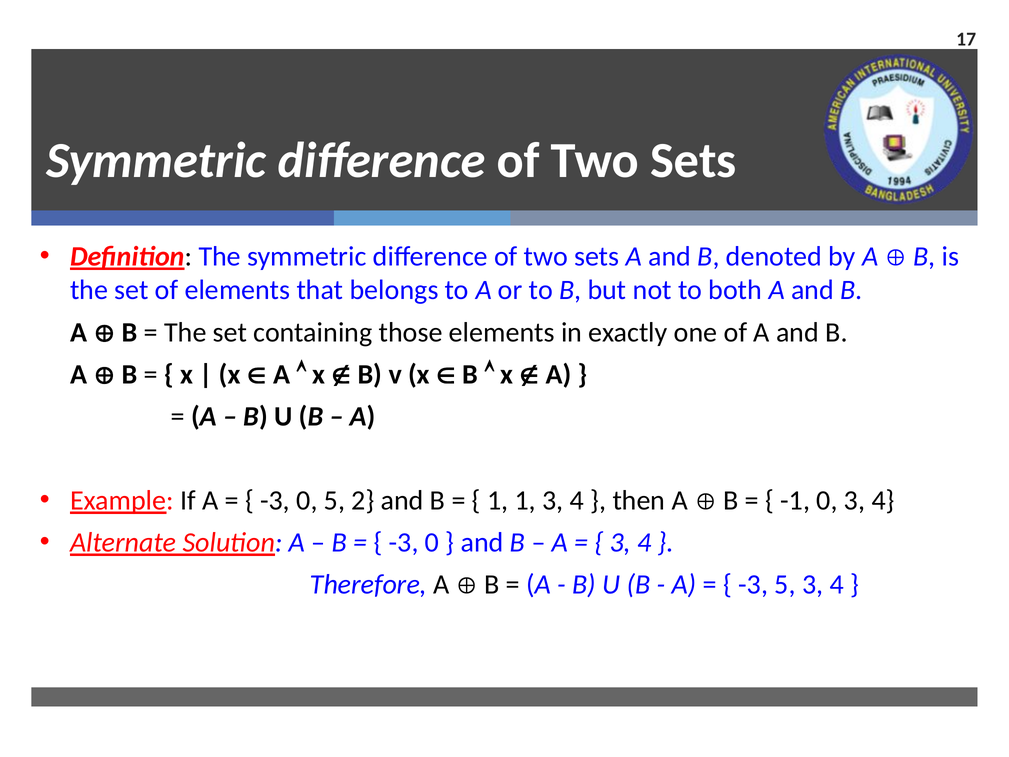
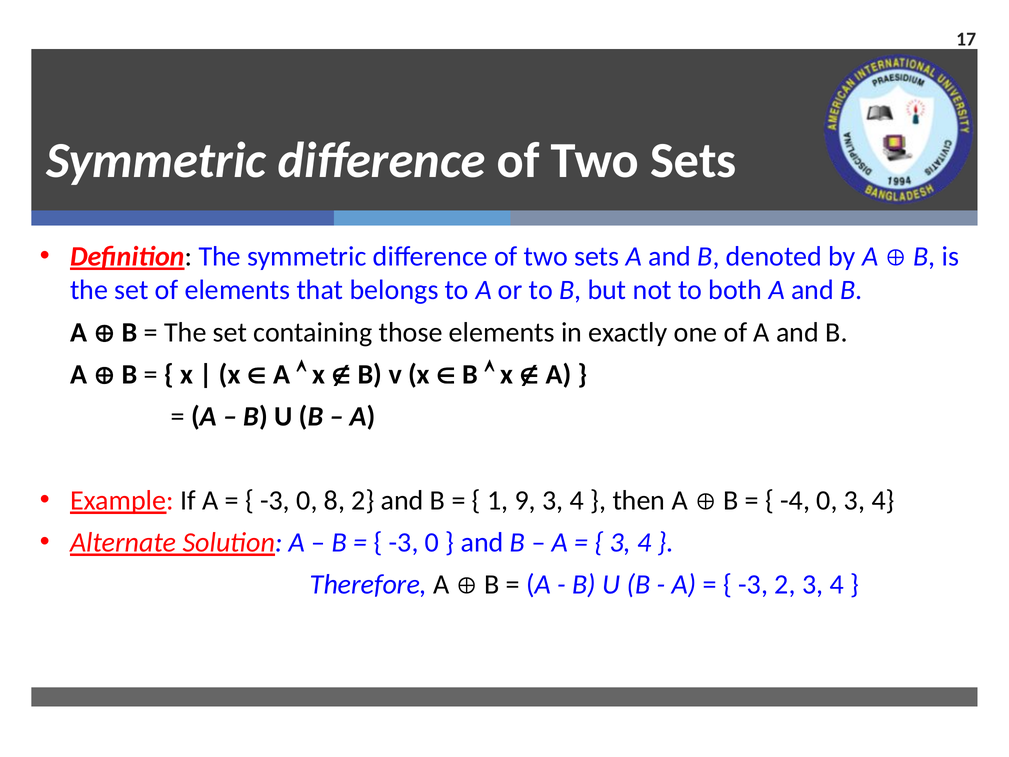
0 5: 5 -> 8
1 1: 1 -> 9
-1: -1 -> -4
-3 5: 5 -> 2
